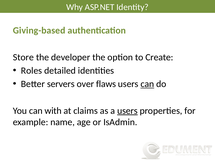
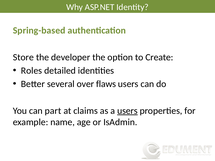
Giving-based: Giving-based -> Spring-based
servers: servers -> several
can at (147, 84) underline: present -> none
with: with -> part
